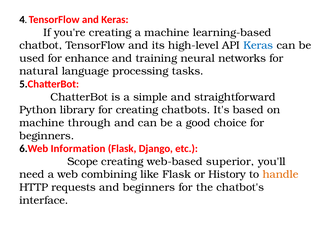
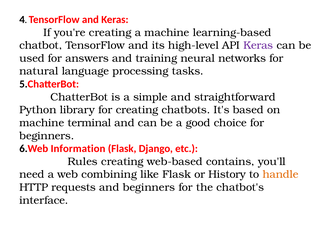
Keras at (258, 45) colour: blue -> purple
enhance: enhance -> answers
through: through -> terminal
Scope: Scope -> Rules
superior: superior -> contains
